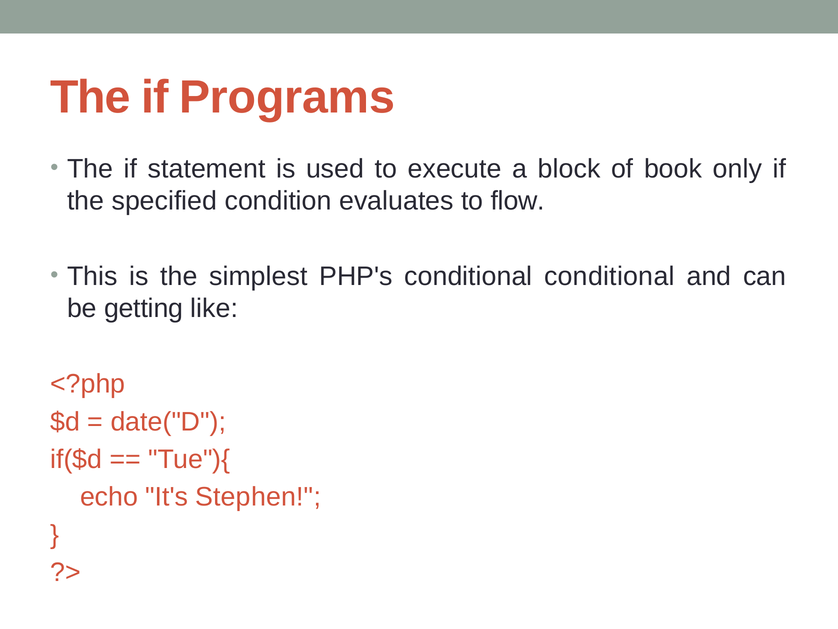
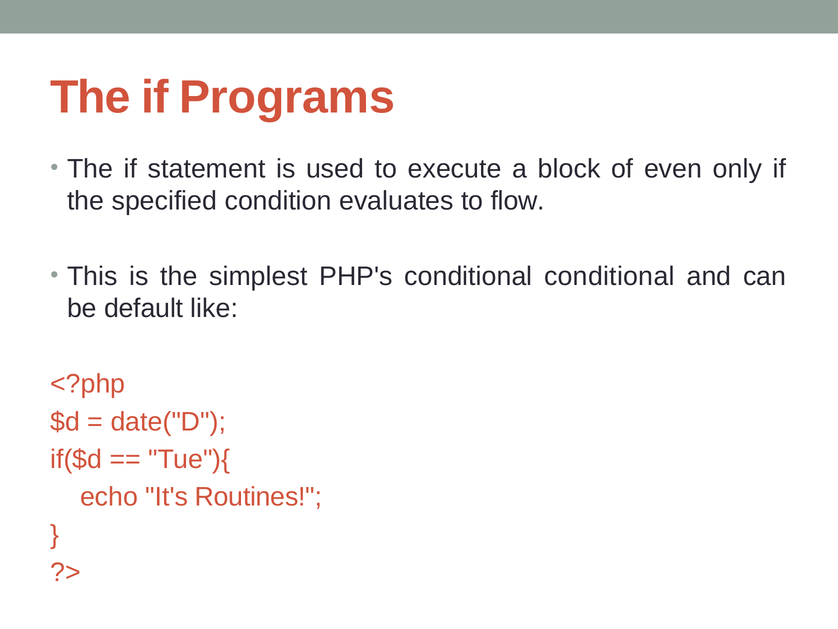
book: book -> even
getting: getting -> default
Stephen: Stephen -> Routines
